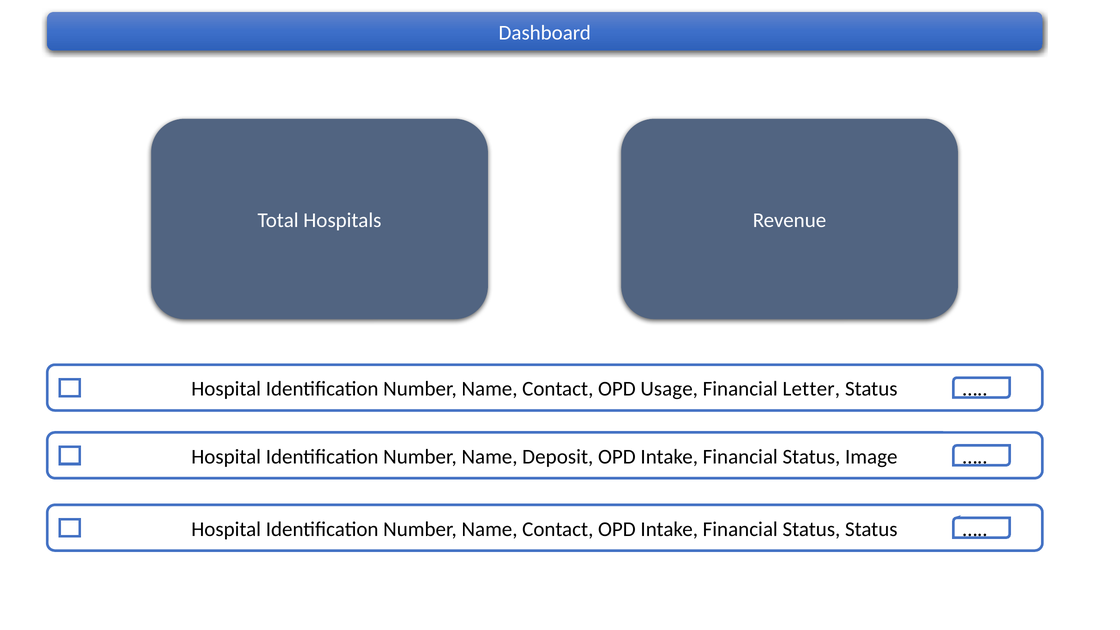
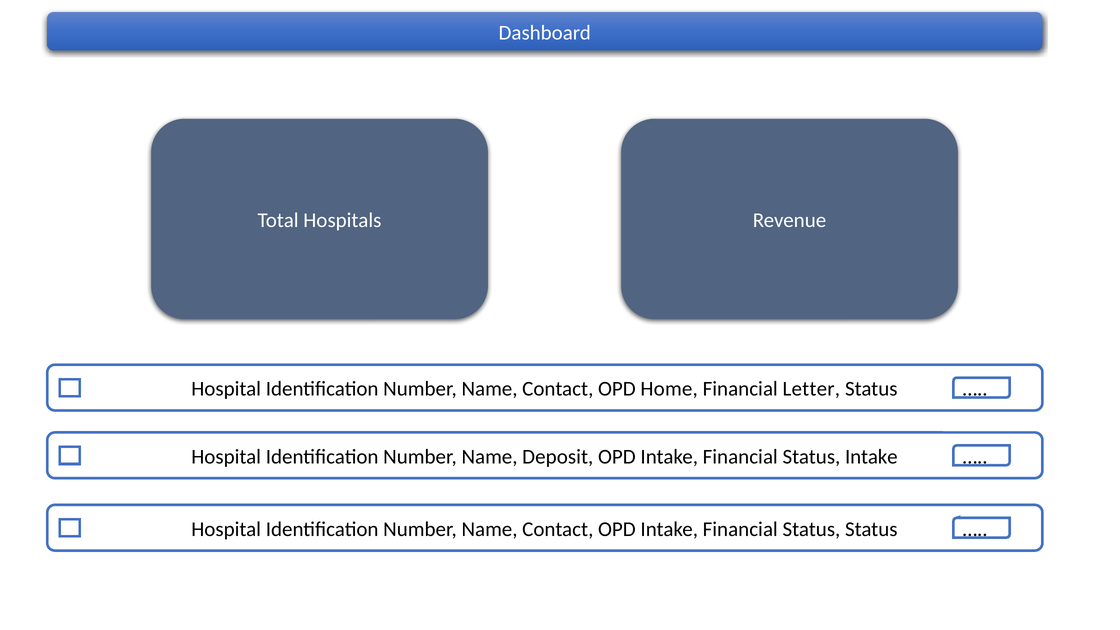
Usage: Usage -> Home
Status Image: Image -> Intake
